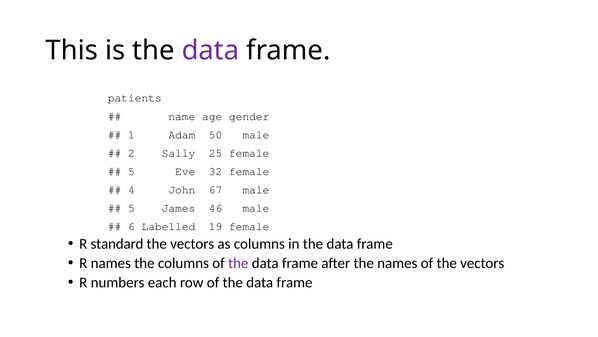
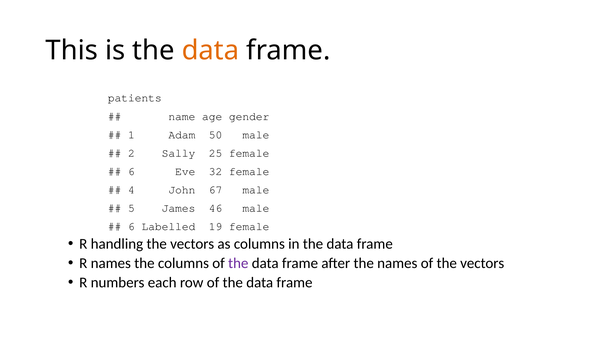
data at (211, 50) colour: purple -> orange
5 at (131, 171): 5 -> 6
standard: standard -> handling
